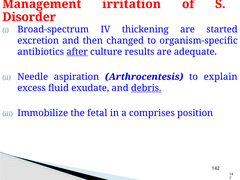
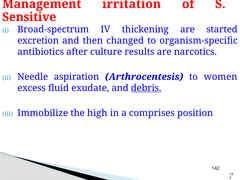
Disorder: Disorder -> Sensitive
after underline: present -> none
adequate: adequate -> narcotics
explain: explain -> women
fetal: fetal -> high
